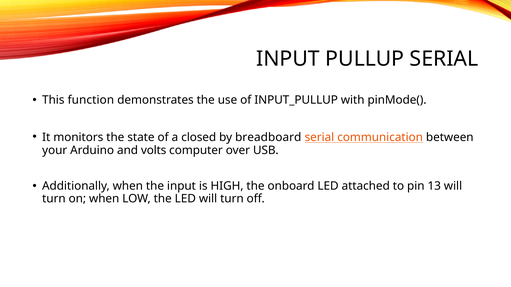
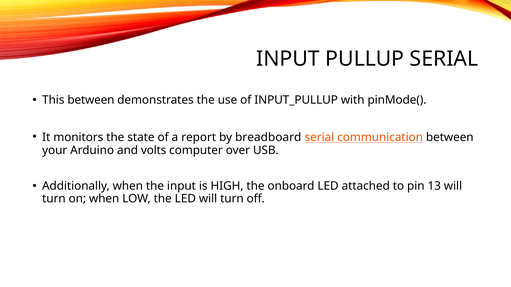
This function: function -> between
closed: closed -> report
